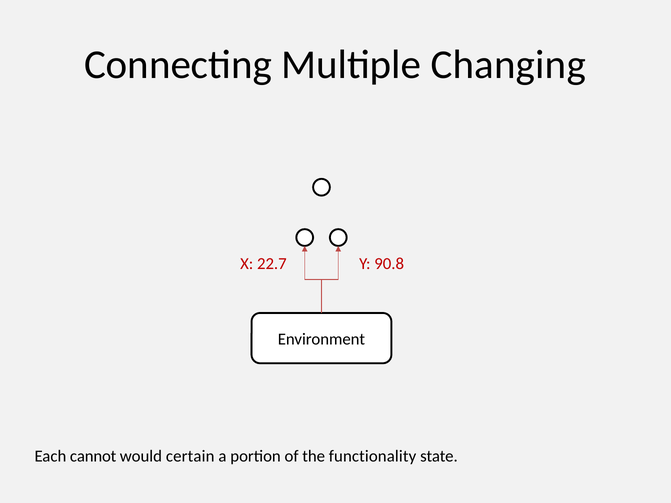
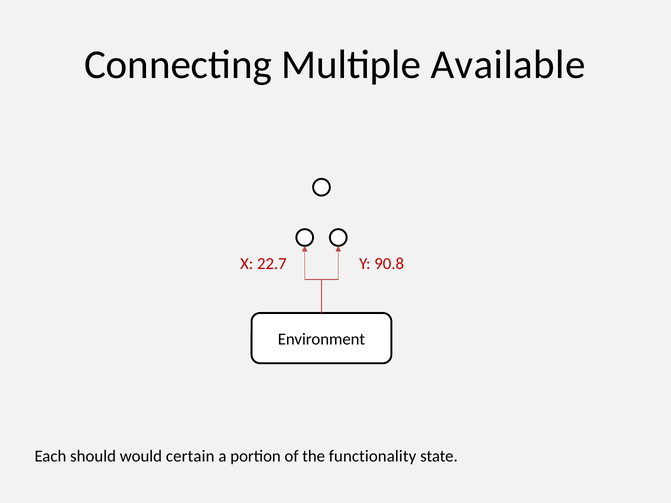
Changing: Changing -> Available
cannot: cannot -> should
